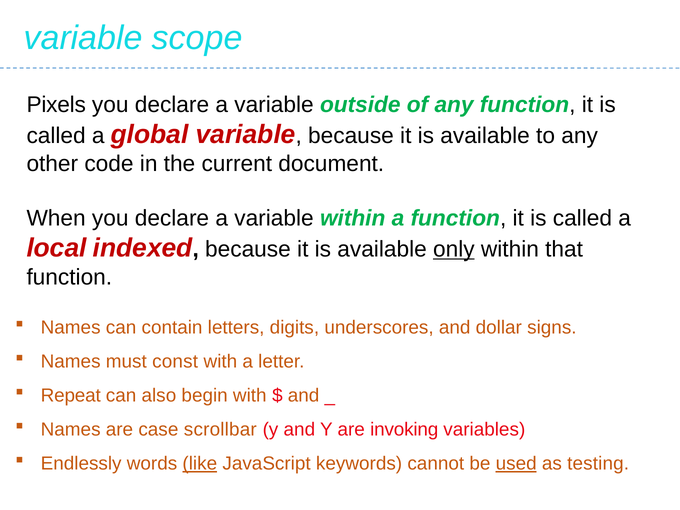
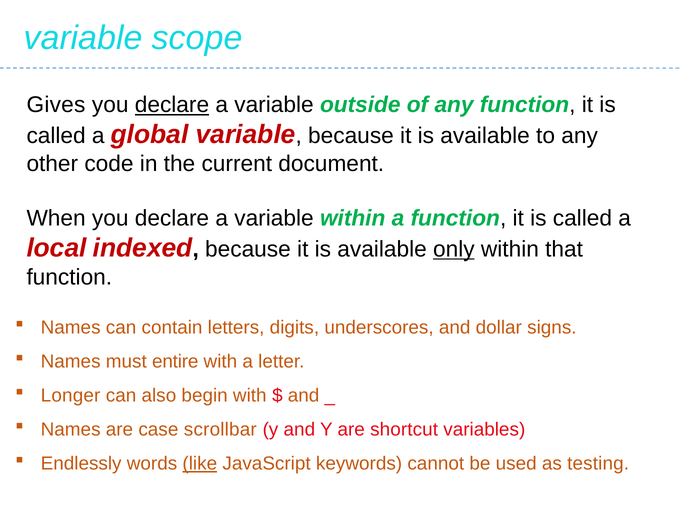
Pixels: Pixels -> Gives
declare at (172, 105) underline: none -> present
const: const -> entire
Repeat: Repeat -> Longer
invoking: invoking -> shortcut
used underline: present -> none
